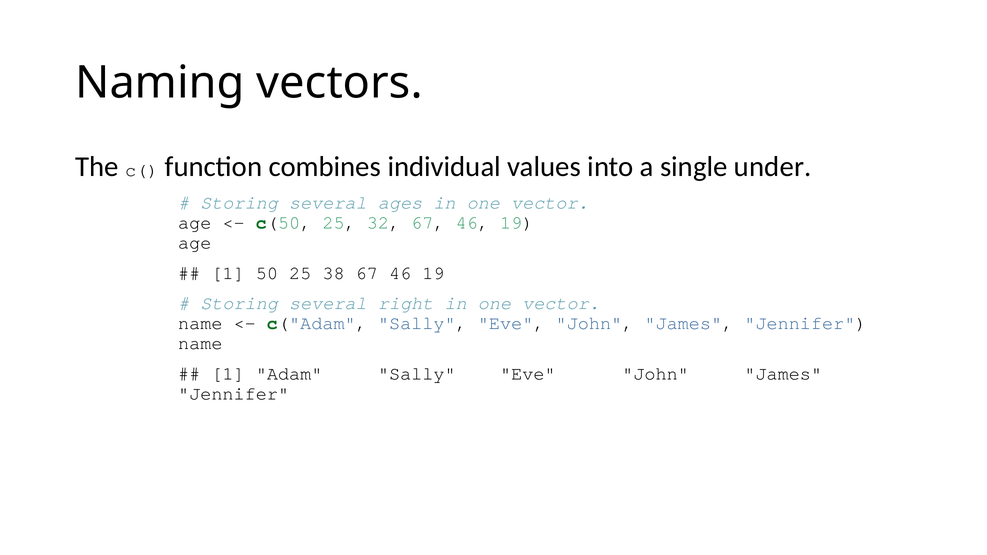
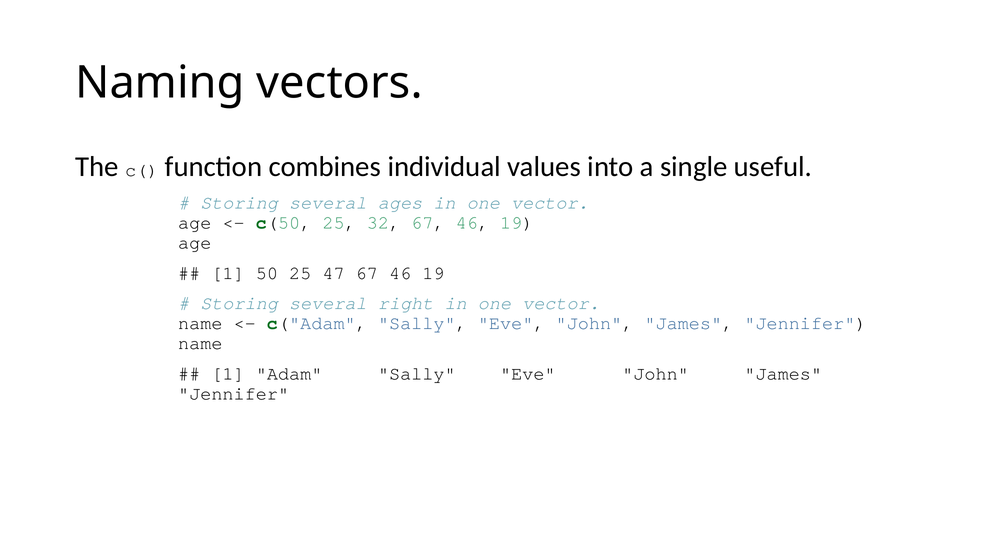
under: under -> useful
38: 38 -> 47
